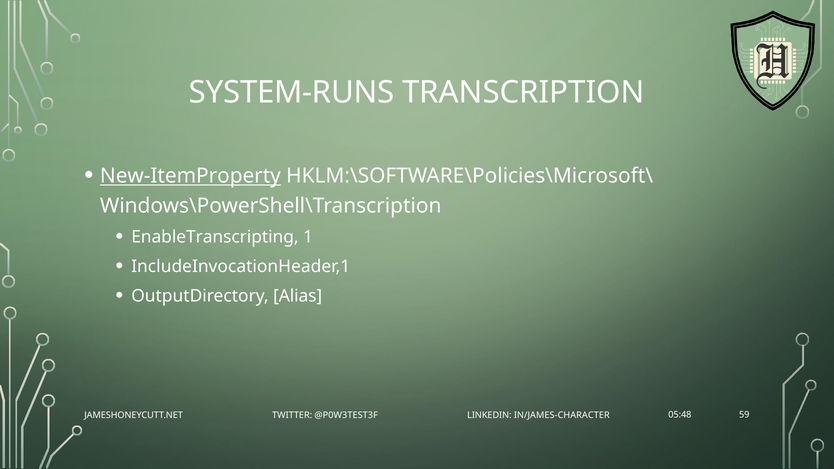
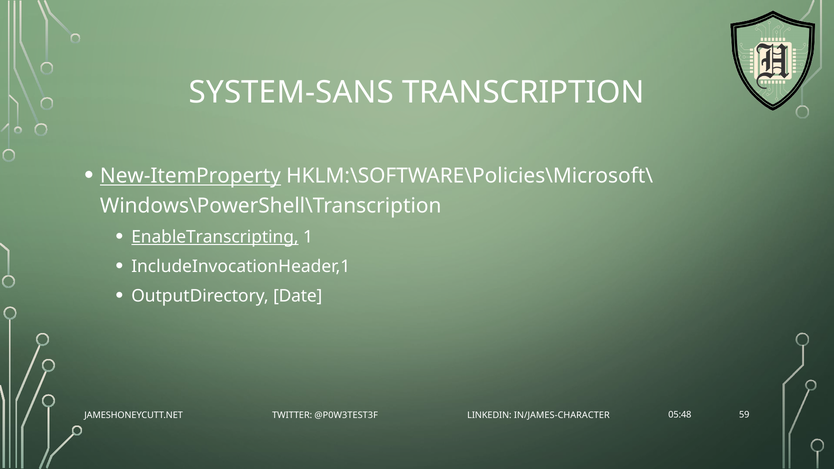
SYSTEM-RUNS: SYSTEM-RUNS -> SYSTEM-SANS
EnableTranscripting underline: none -> present
Alias: Alias -> Date
